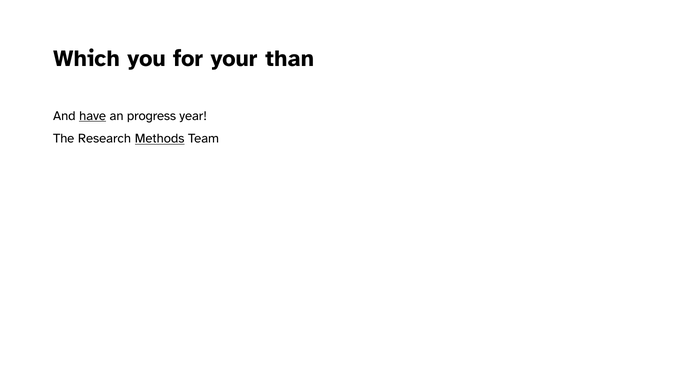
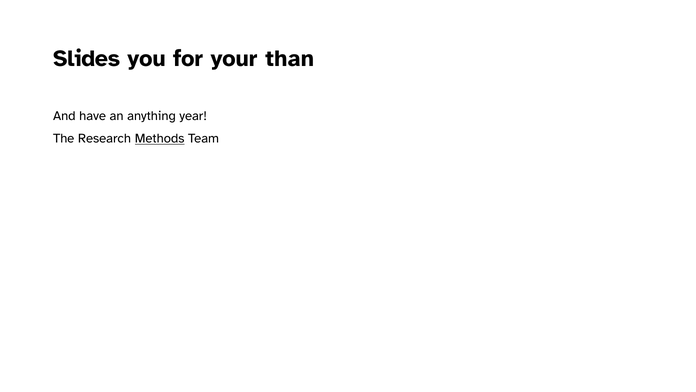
Which: Which -> Slides
have underline: present -> none
progress: progress -> anything
